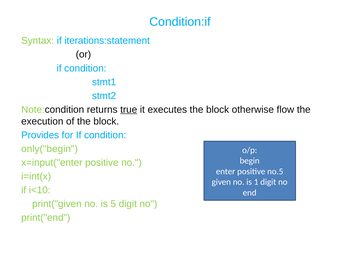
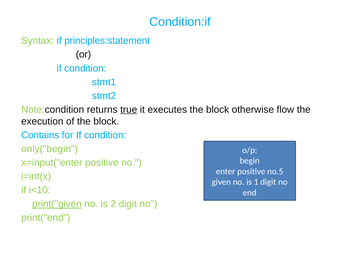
iterations:statement: iterations:statement -> principles:statement
Provides: Provides -> Contains
print("given underline: none -> present
5: 5 -> 2
